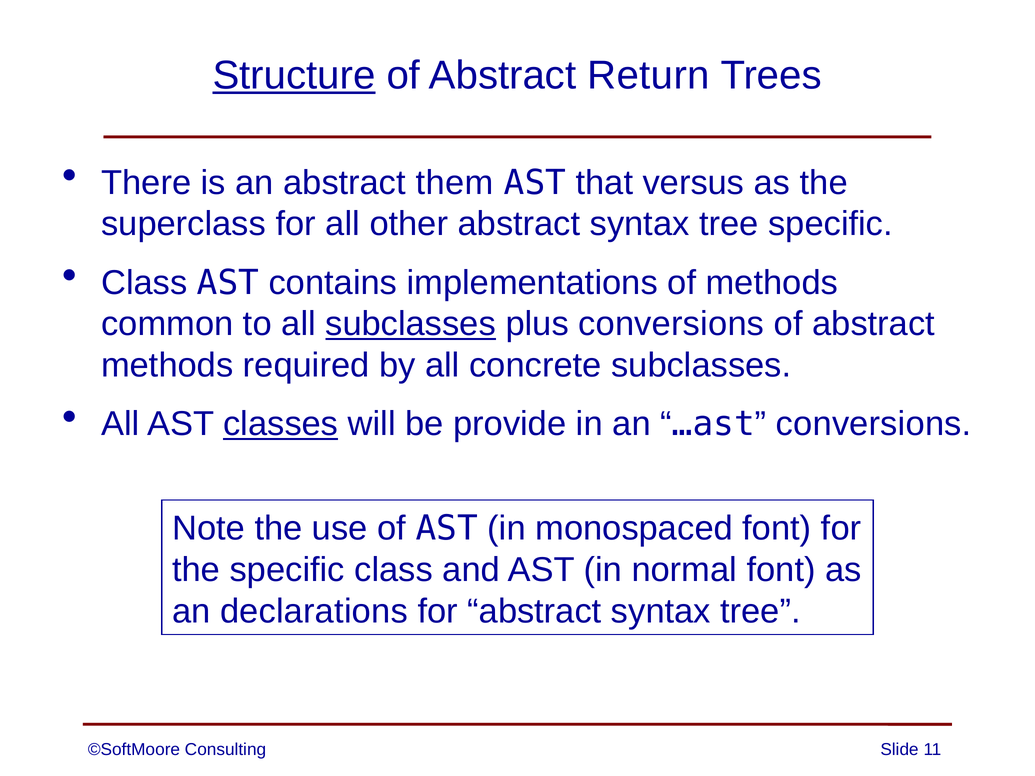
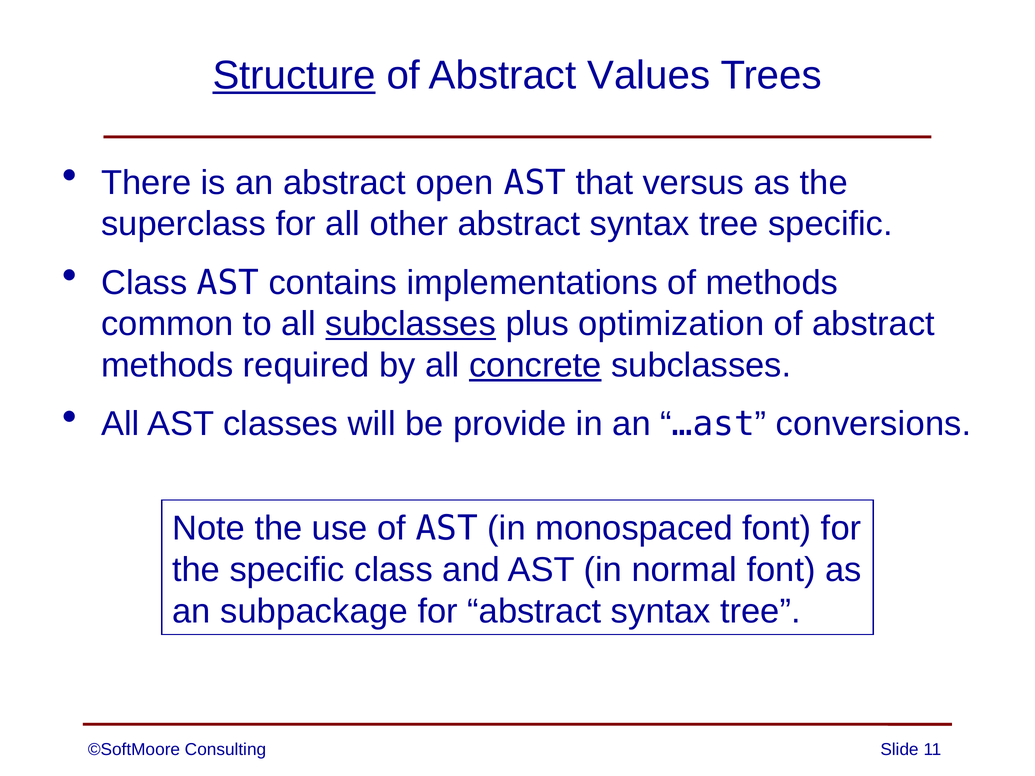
Return: Return -> Values
them: them -> open
plus conversions: conversions -> optimization
concrete underline: none -> present
classes underline: present -> none
declarations: declarations -> subpackage
